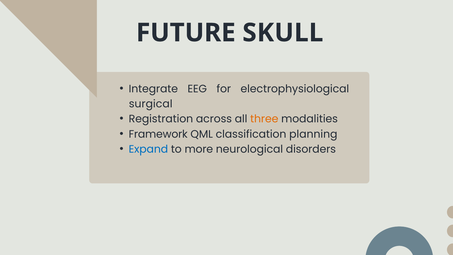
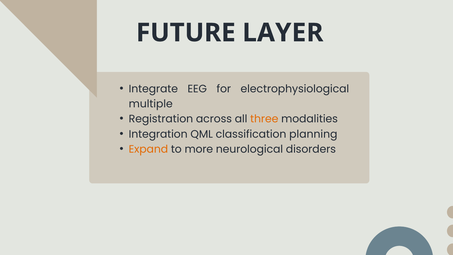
SKULL: SKULL -> LAYER
surgical: surgical -> multiple
Framework: Framework -> Integration
Expand colour: blue -> orange
